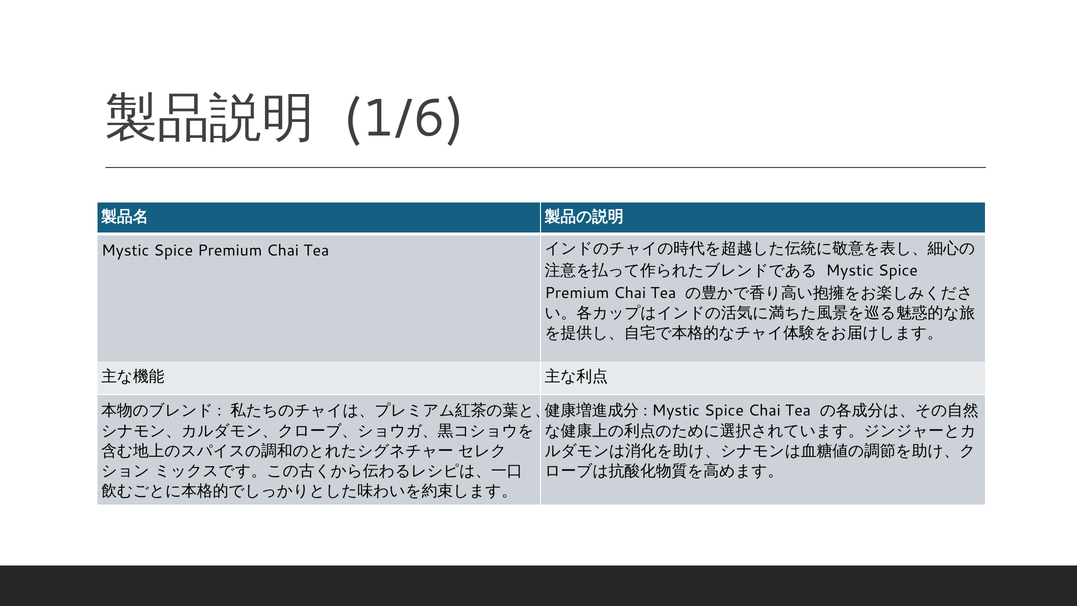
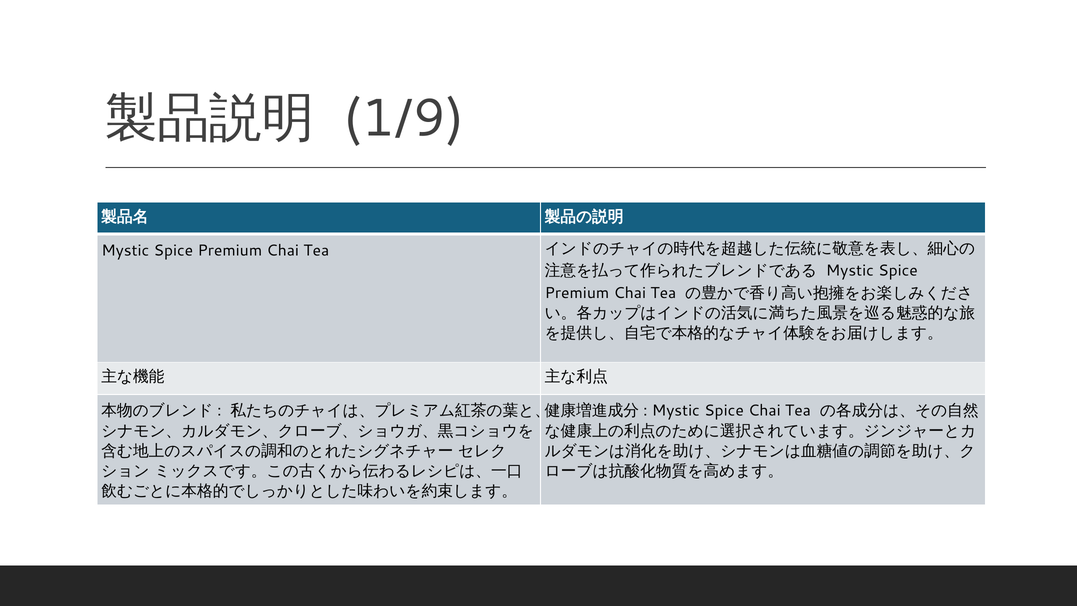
1/6: 1/6 -> 1/9
